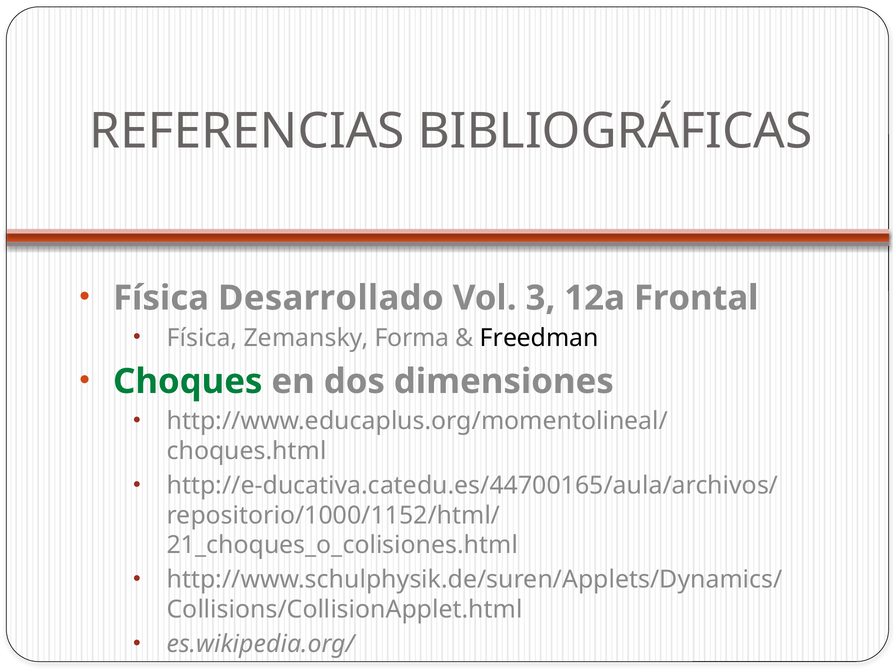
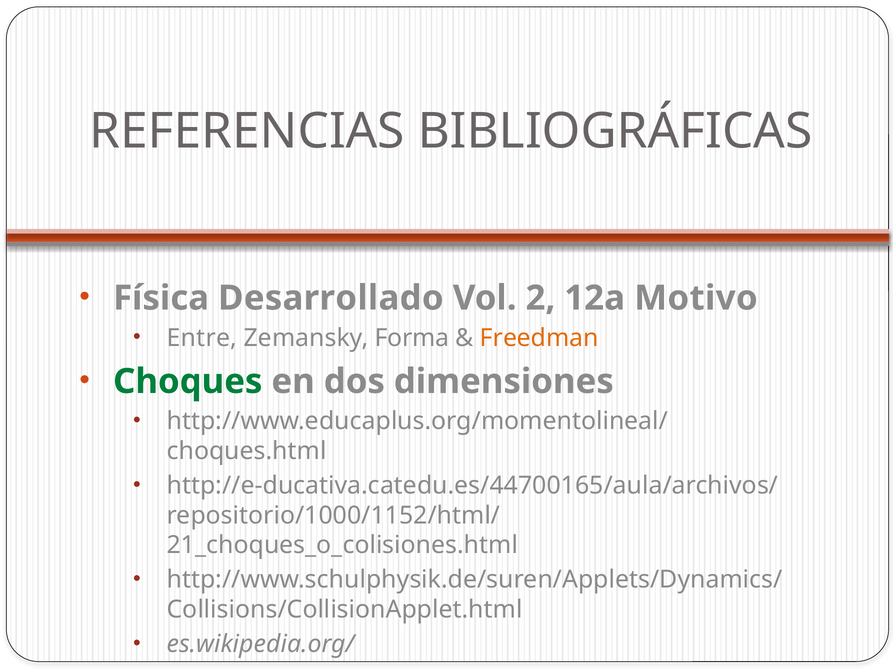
3: 3 -> 2
Frontal: Frontal -> Motivo
Física at (202, 338): Física -> Entre
Freedman colour: black -> orange
